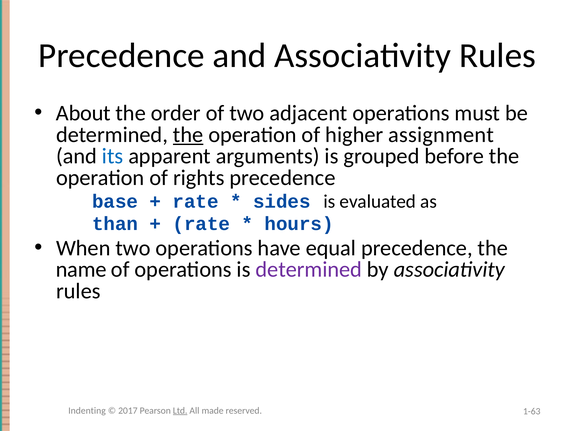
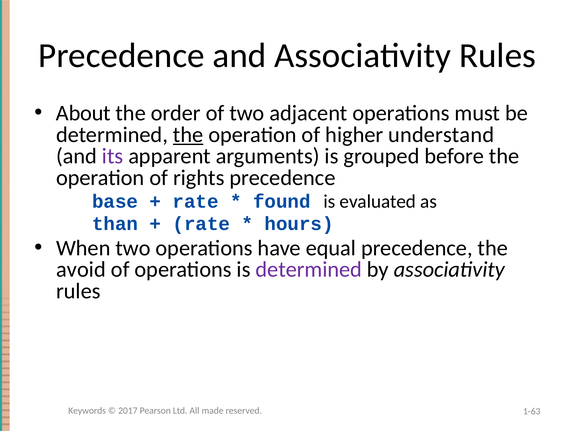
assignment: assignment -> understand
its colour: blue -> purple
sides: sides -> found
name: name -> avoid
Indenting: Indenting -> Keywords
Ltd underline: present -> none
